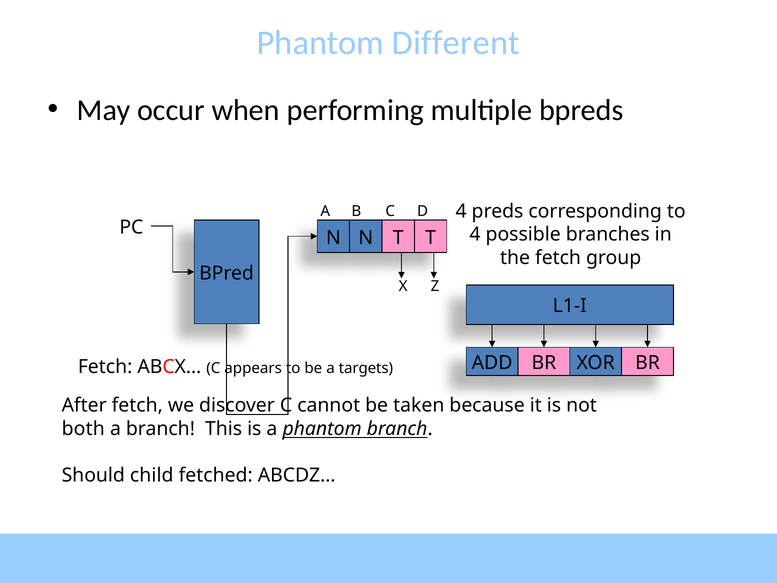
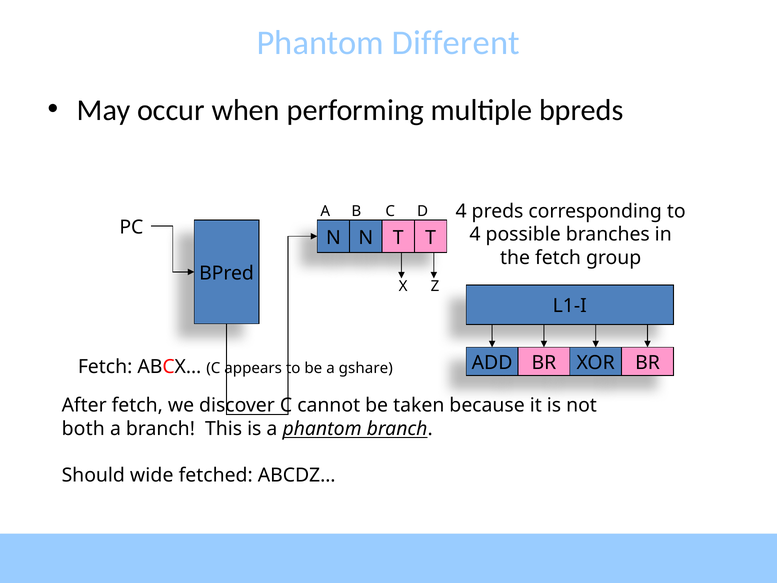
targets: targets -> gshare
child: child -> wide
